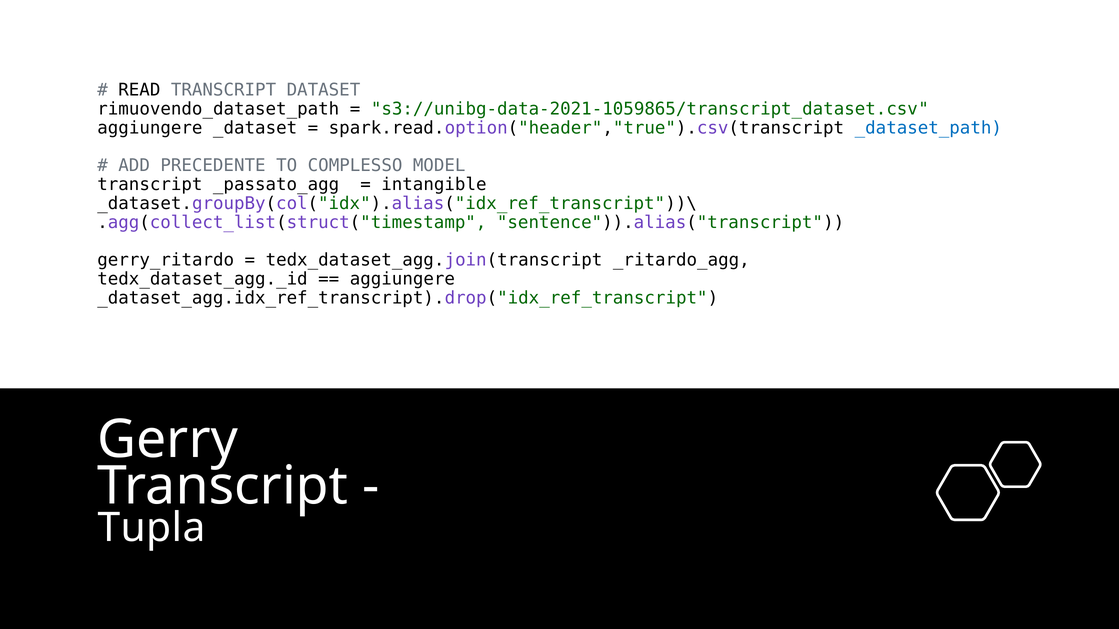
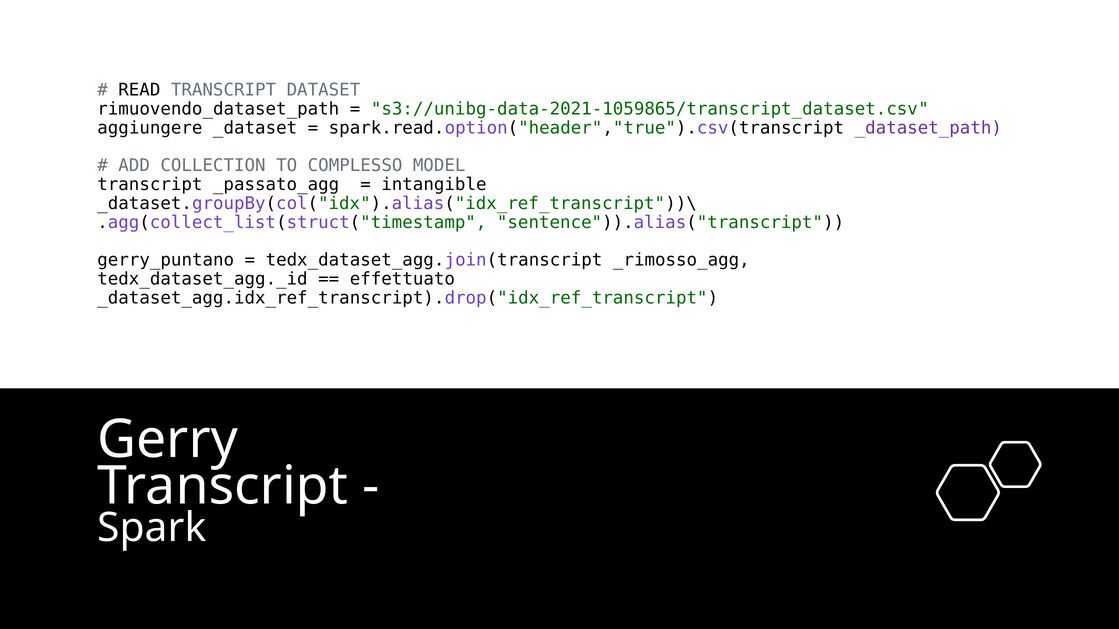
_dataset_path colour: blue -> purple
PRECEDENTE: PRECEDENTE -> COLLECTION
gerry_ritardo: gerry_ritardo -> gerry_puntano
_ritardo_agg: _ritardo_agg -> _rimosso_agg
aggiungere at (402, 279): aggiungere -> effettuato
Tupla: Tupla -> Spark
